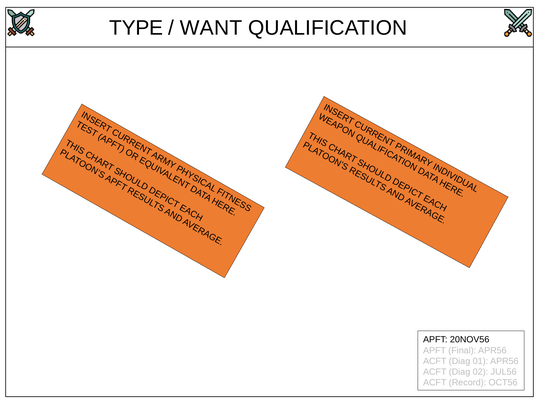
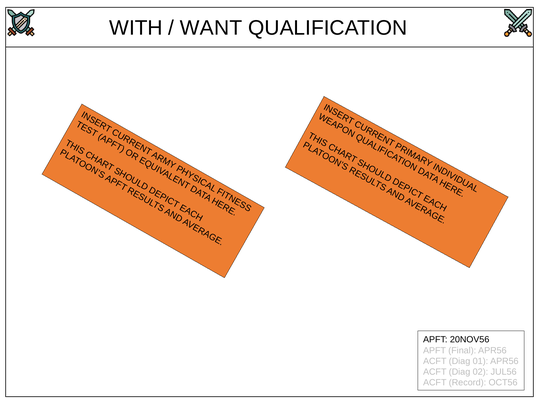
TYPE: TYPE -> WITH
